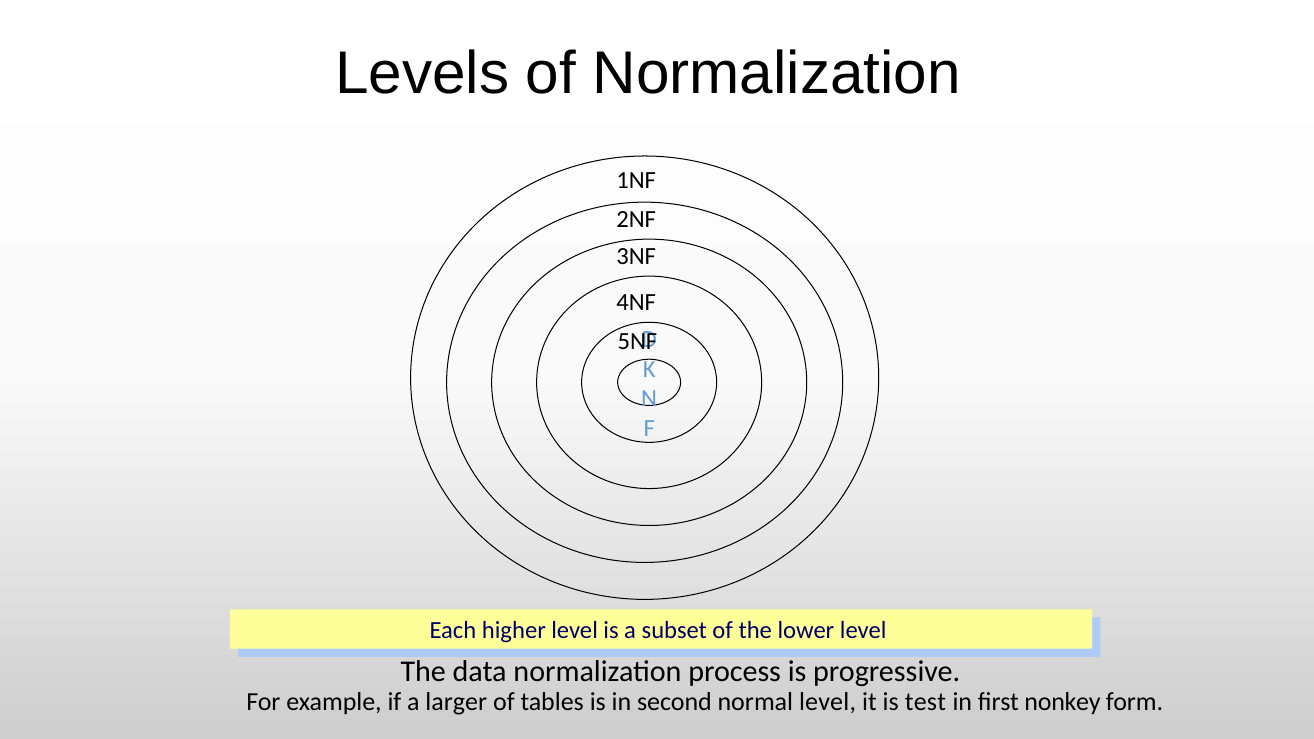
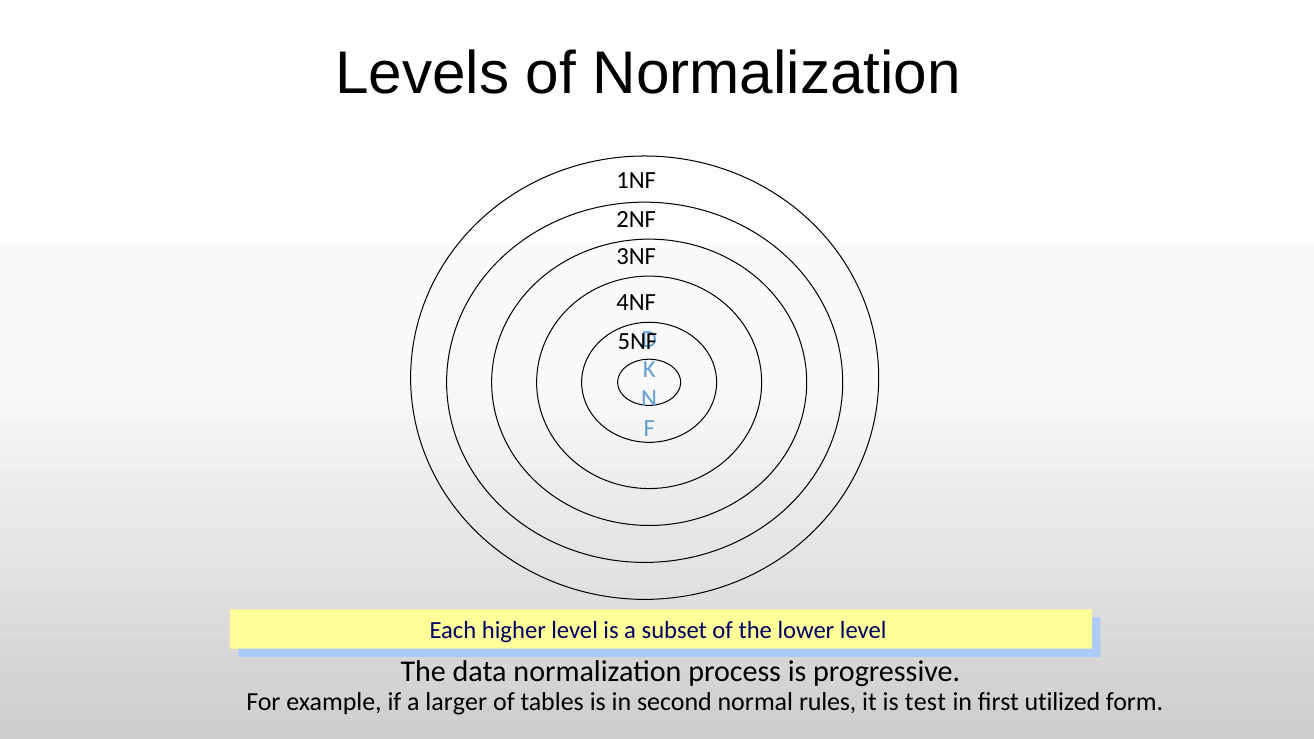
normal level: level -> rules
nonkey: nonkey -> utilized
